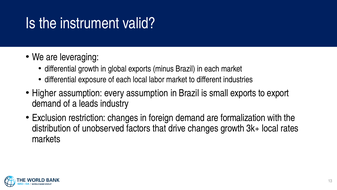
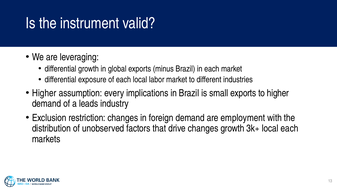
every assumption: assumption -> implications
to export: export -> higher
formalization: formalization -> employment
local rates: rates -> each
